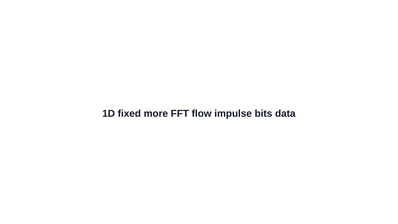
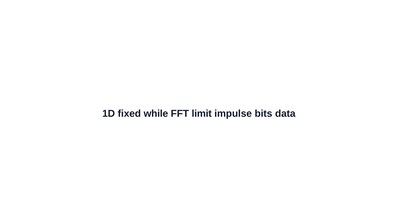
more: more -> while
flow: flow -> limit
